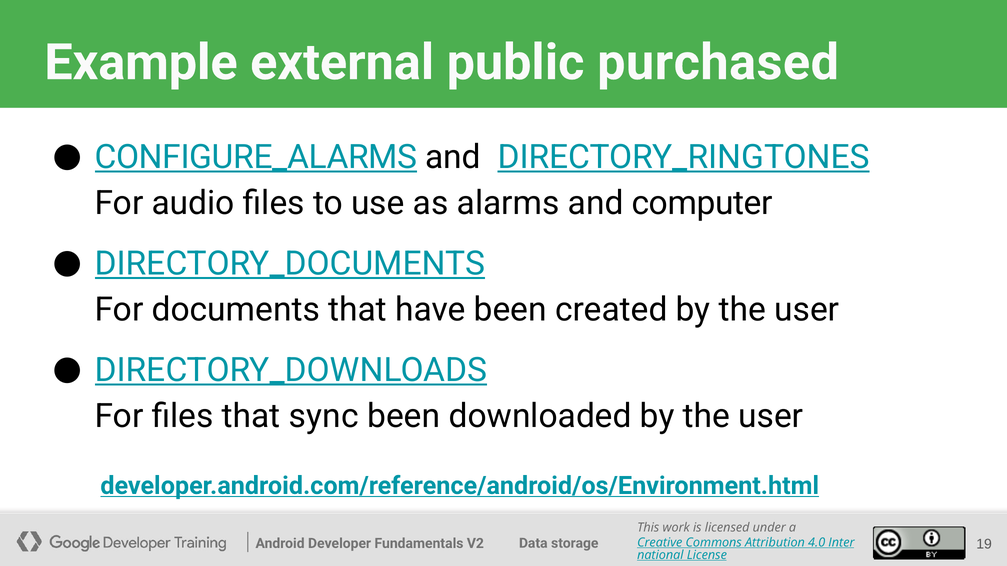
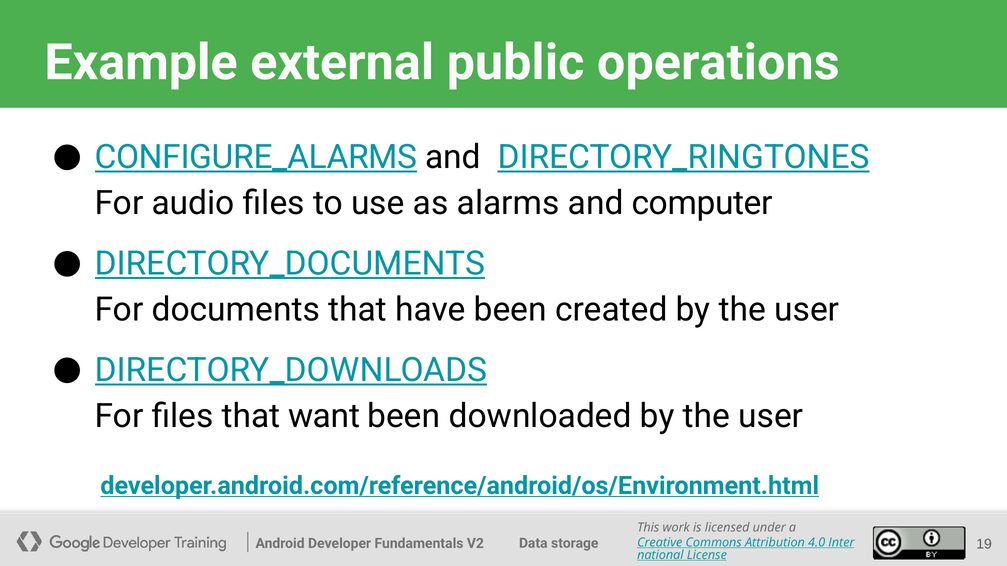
purchased: purchased -> operations
sync: sync -> want
